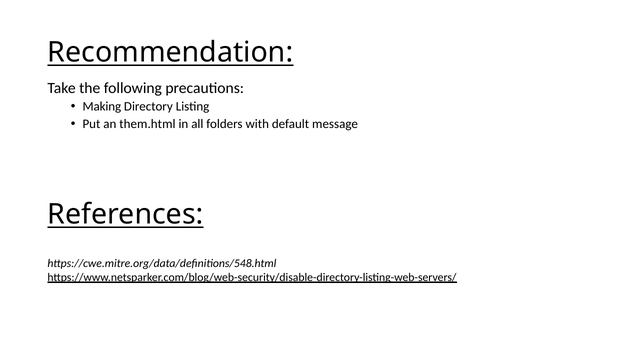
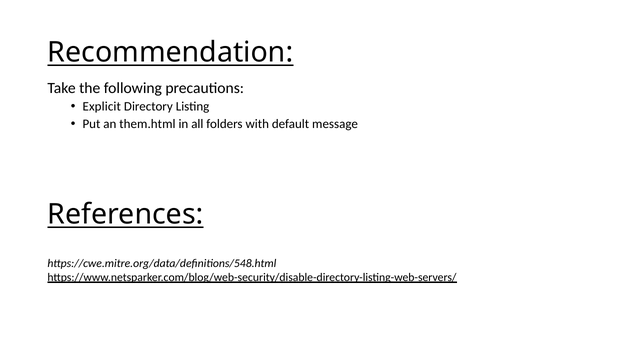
Making: Making -> Explicit
